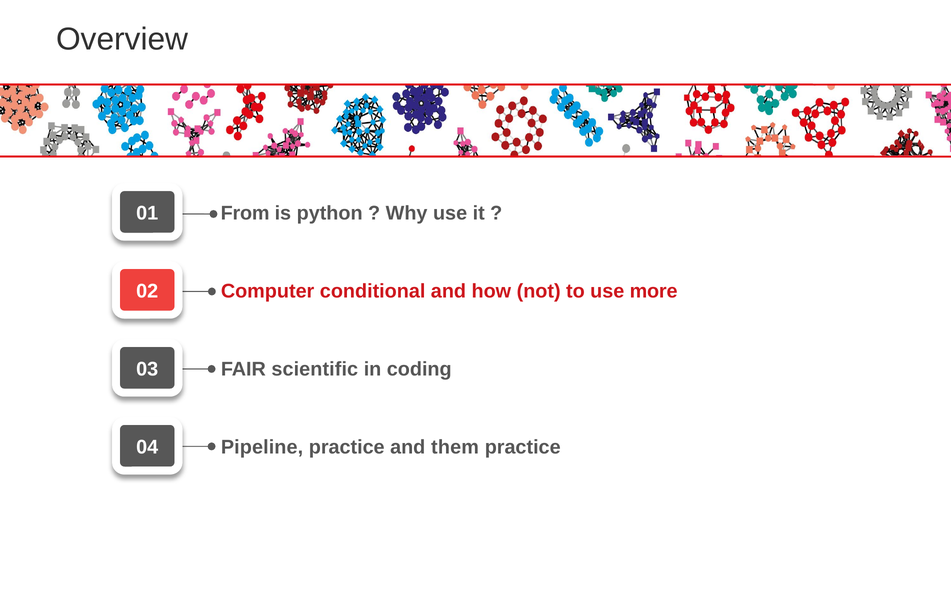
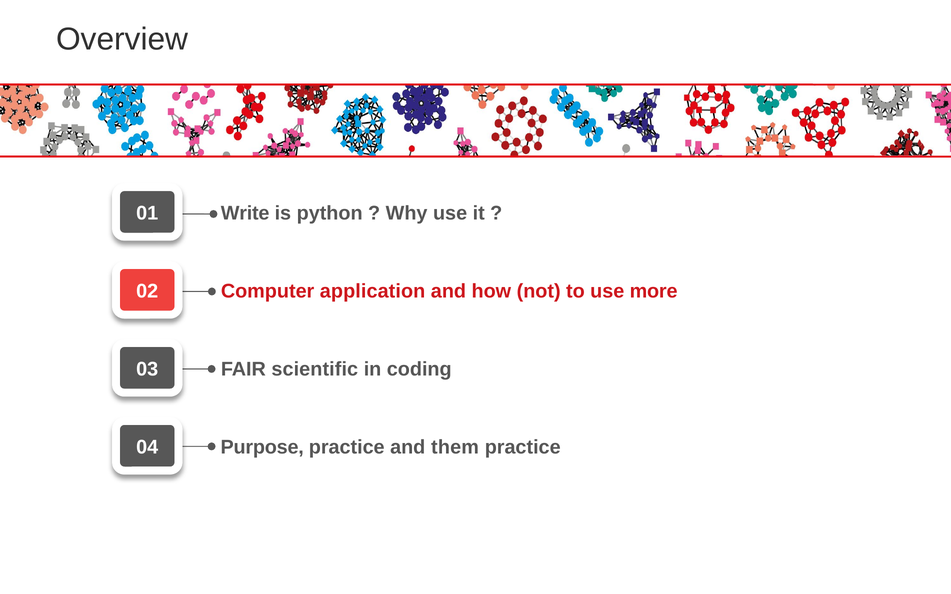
From: From -> Write
conditional: conditional -> application
Pipeline: Pipeline -> Purpose
